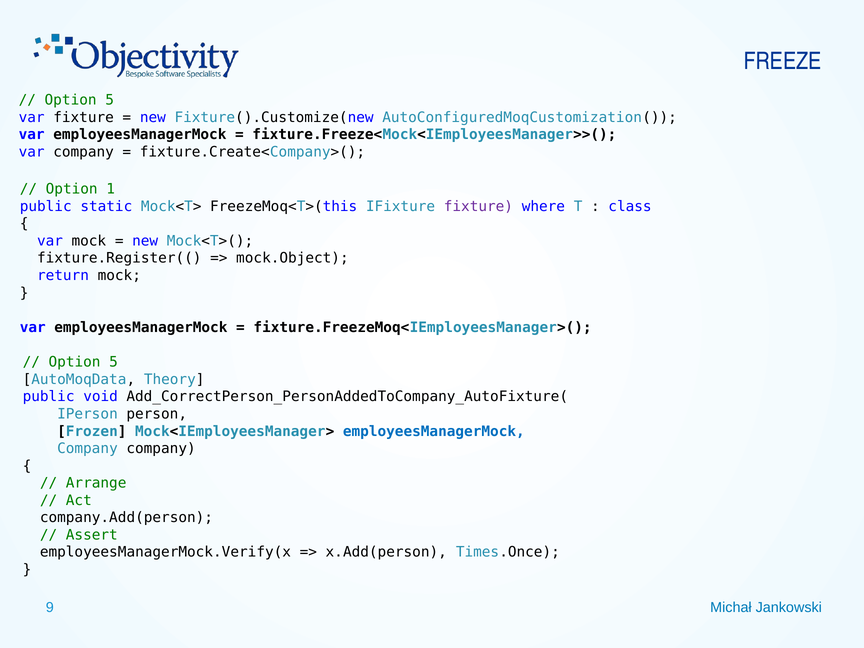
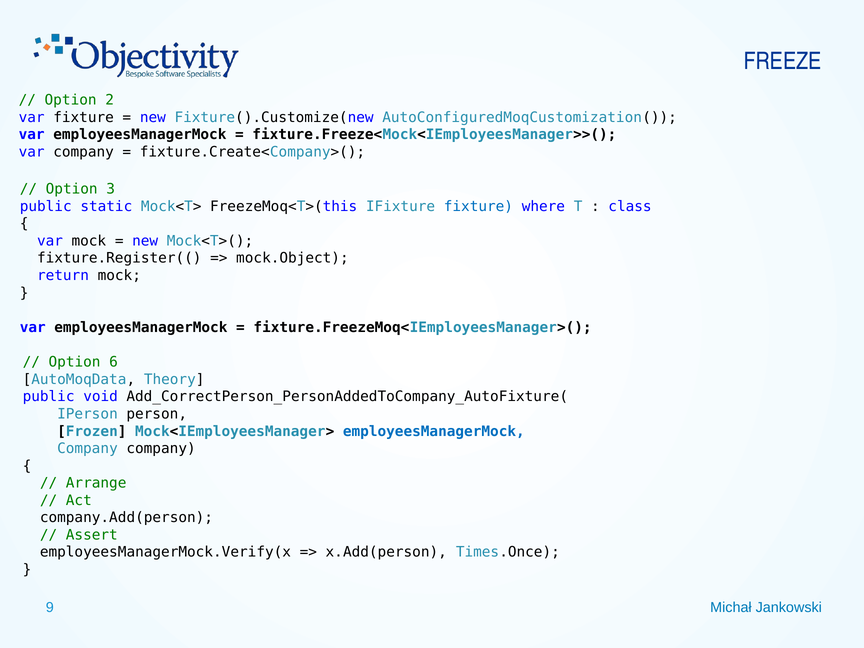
5 at (110, 100): 5 -> 2
1: 1 -> 3
fixture at (478, 206) colour: purple -> blue
5 at (114, 362): 5 -> 6
